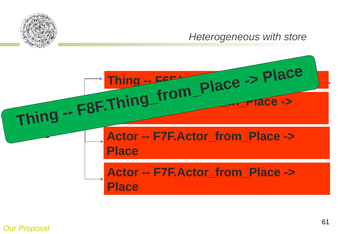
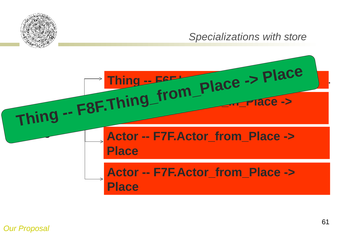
Heterogeneous: Heterogeneous -> Specializations
